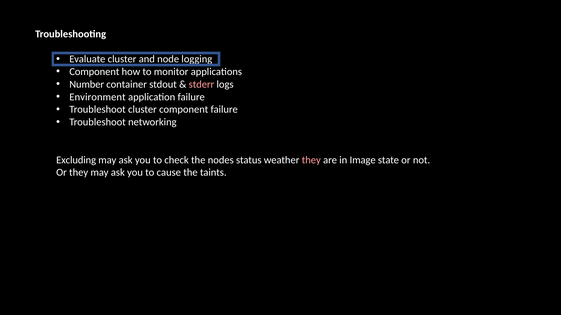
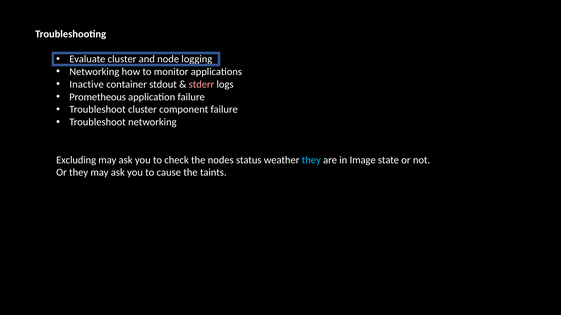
Component at (94, 72): Component -> Networking
Number: Number -> Inactive
Environment: Environment -> Prometheous
they at (311, 160) colour: pink -> light blue
